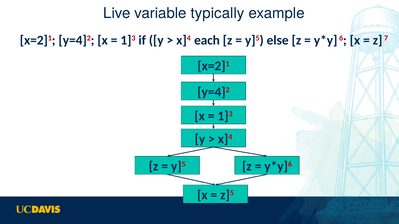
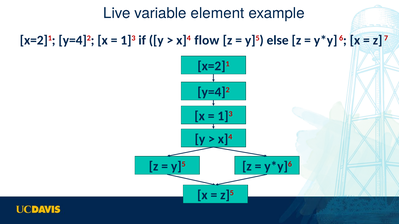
typically: typically -> element
each: each -> flow
